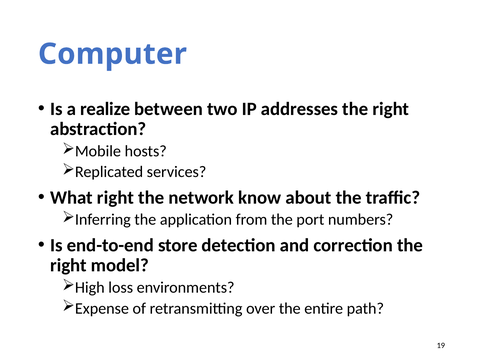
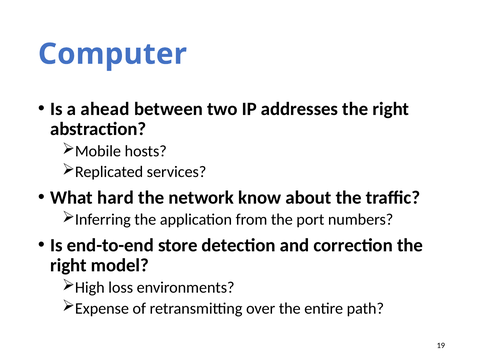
realize: realize -> ahead
What right: right -> hard
